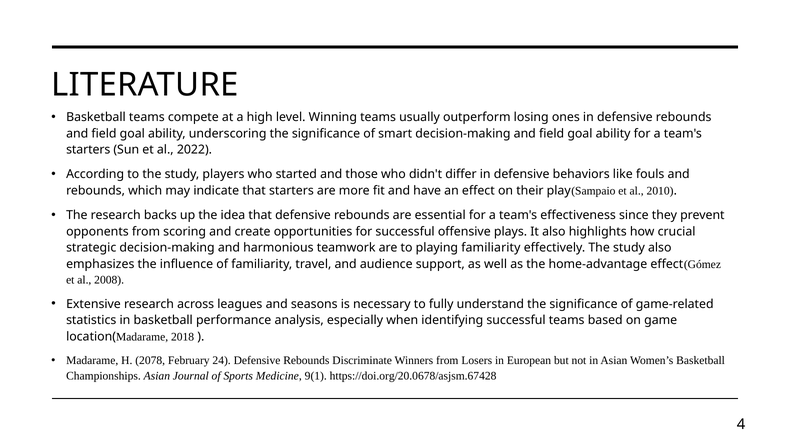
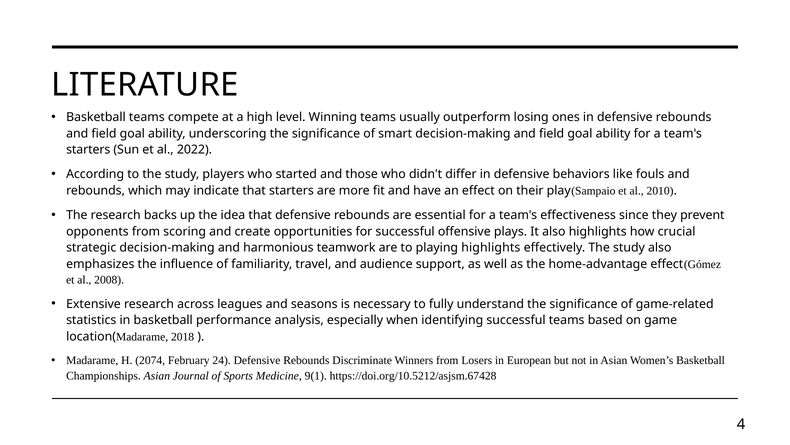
playing familiarity: familiarity -> highlights
2078: 2078 -> 2074
https://doi.org/20.0678/asjsm.67428: https://doi.org/20.0678/asjsm.67428 -> https://doi.org/10.5212/asjsm.67428
